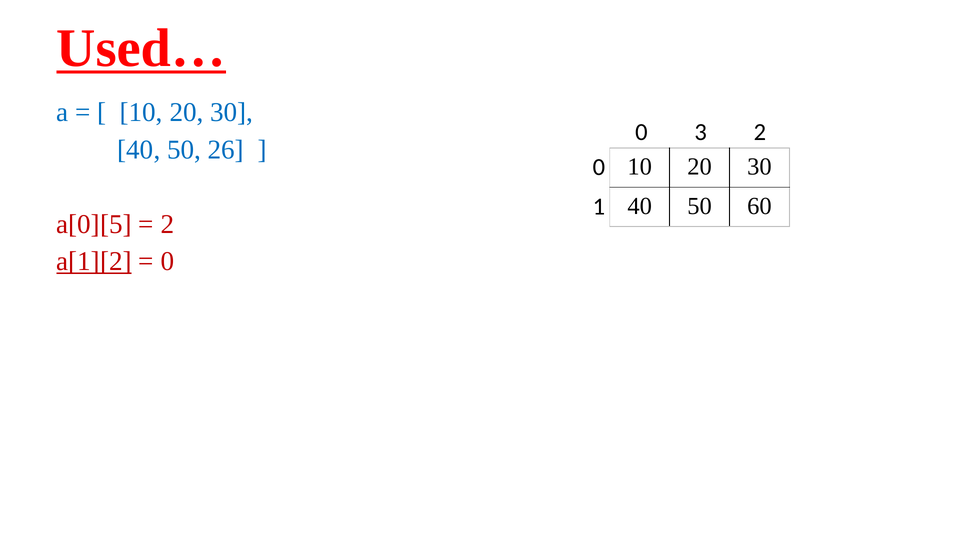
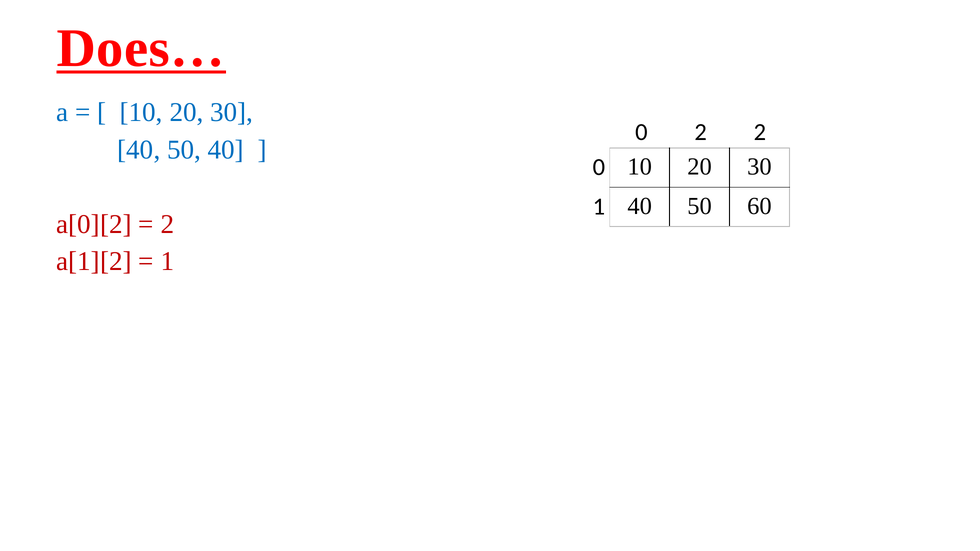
Used…: Used… -> Does…
0 3: 3 -> 2
50 26: 26 -> 40
a[0][5: a[0][5 -> a[0][2
a[1][2 underline: present -> none
0 at (167, 262): 0 -> 1
